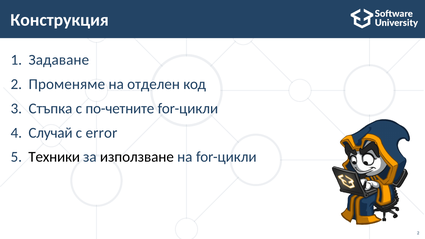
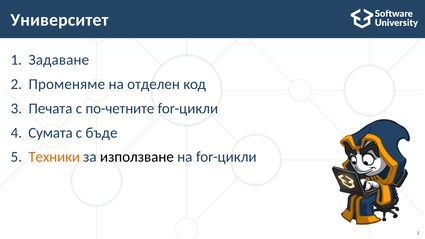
Конструкция: Конструкция -> Университет
Стъпка: Стъпка -> Печата
Случай: Случай -> Сумата
error: error -> бъде
Техники colour: black -> orange
